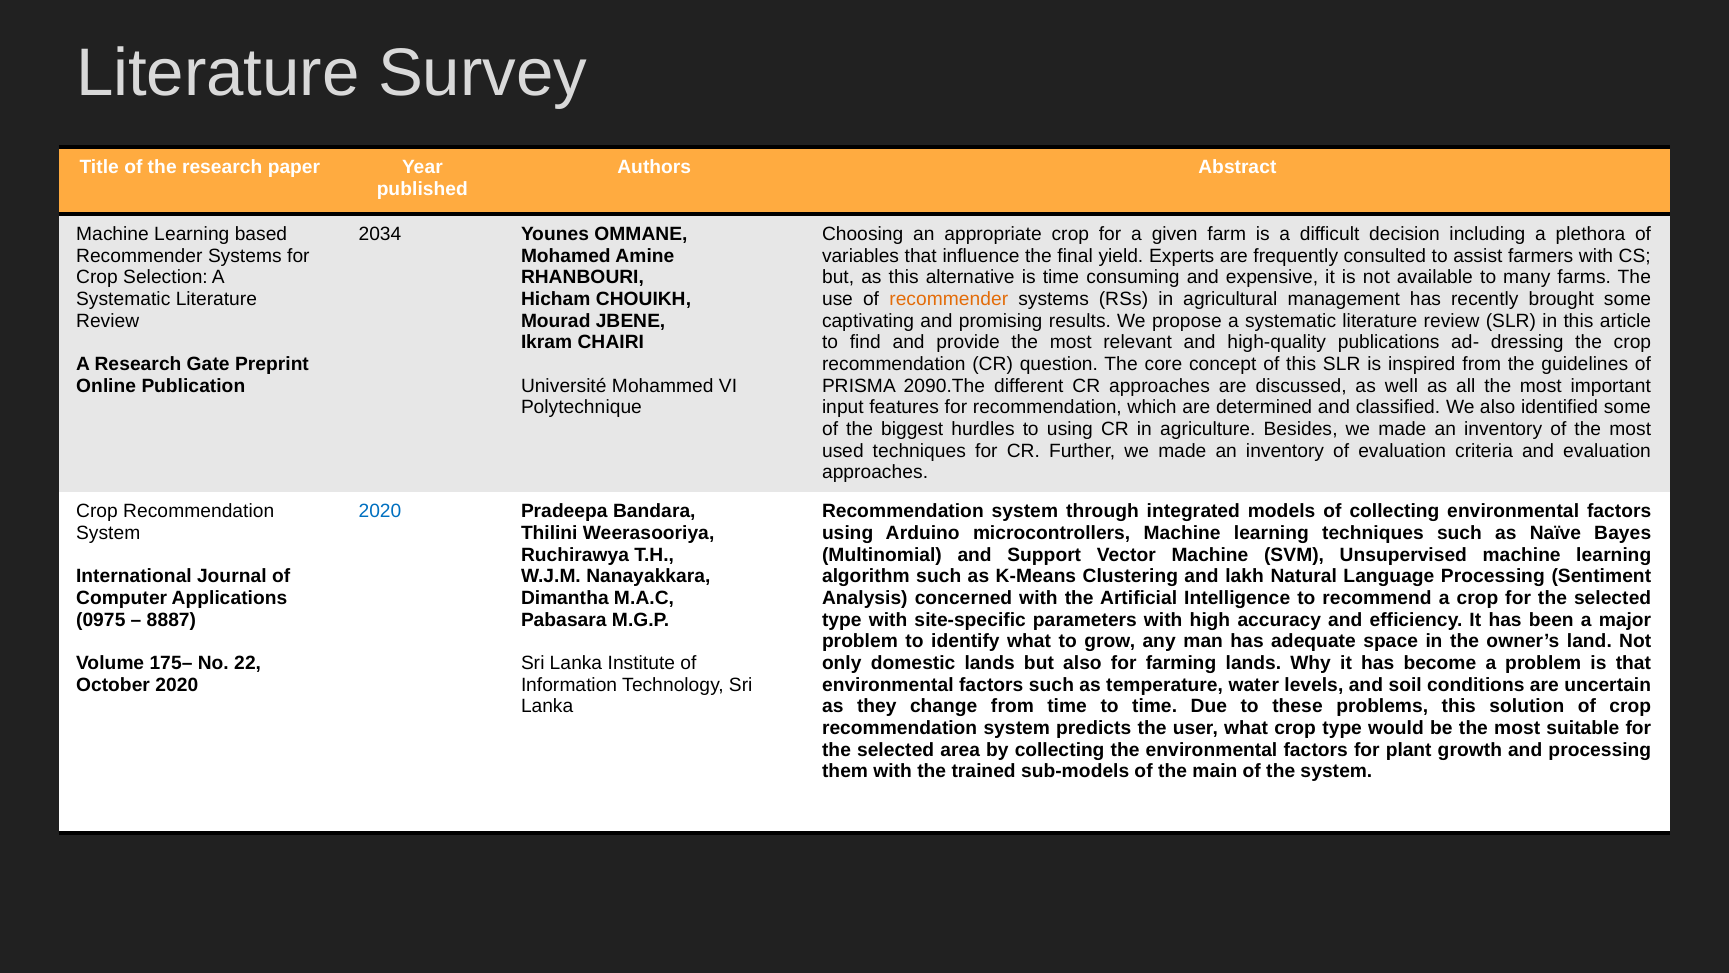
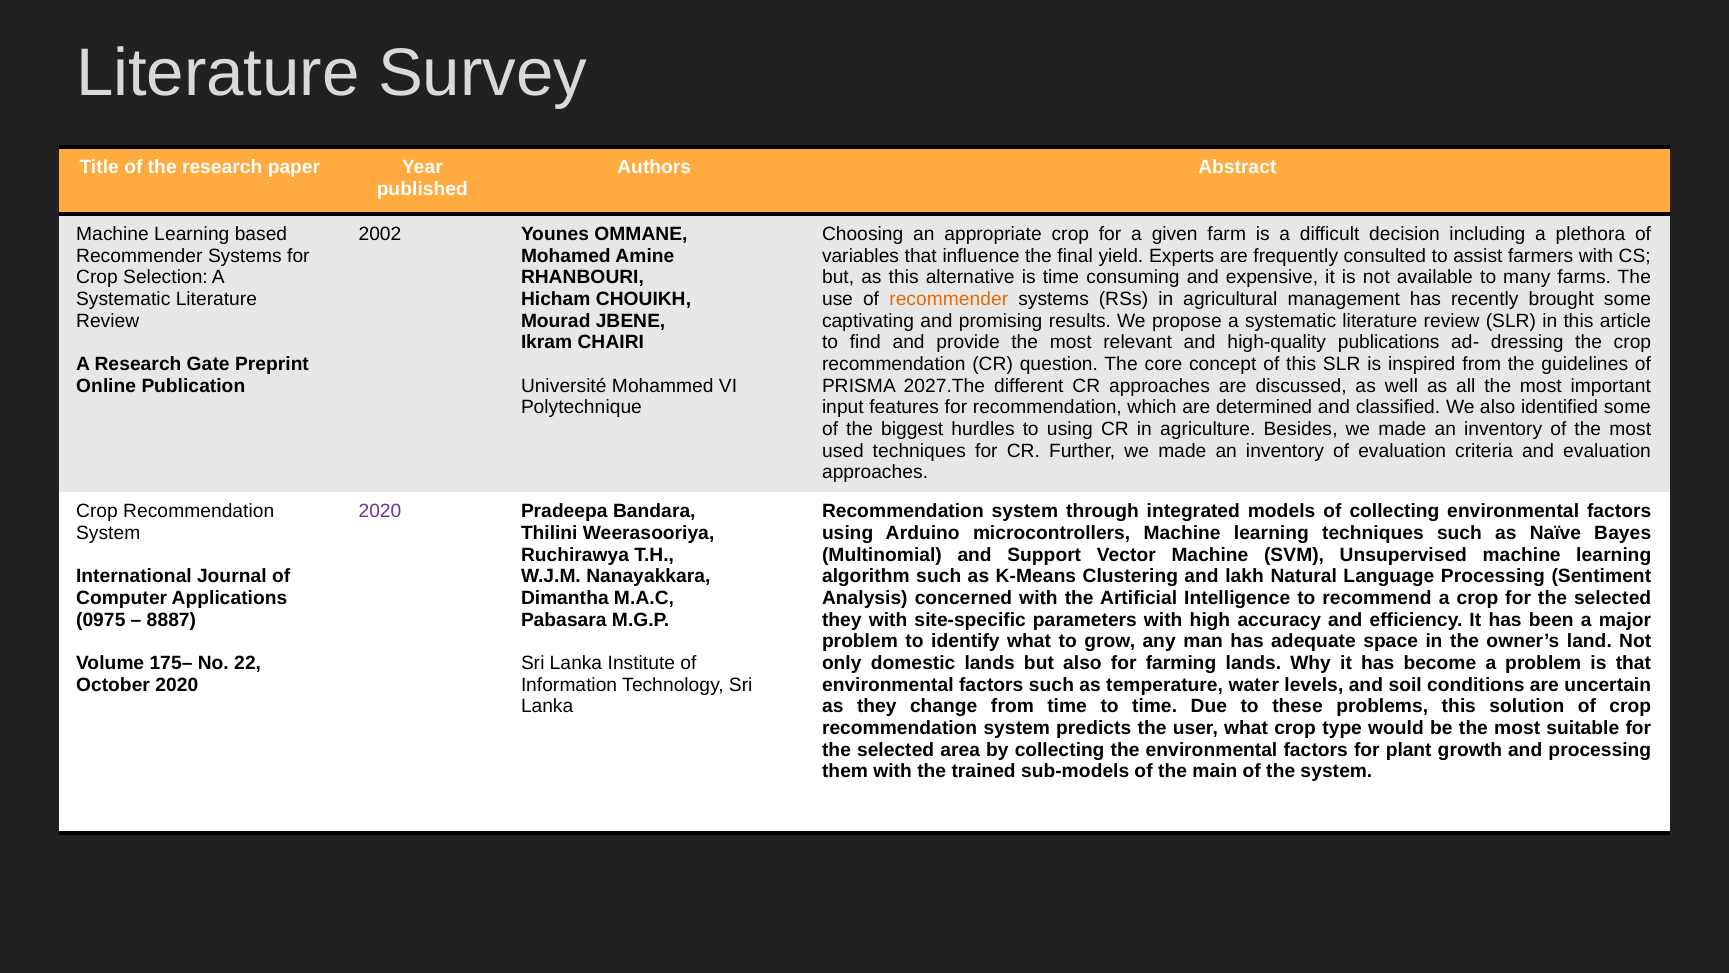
2034: 2034 -> 2002
2090.The: 2090.The -> 2027.The
2020 at (380, 511) colour: blue -> purple
type at (842, 620): type -> they
